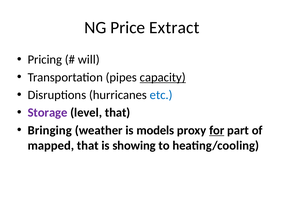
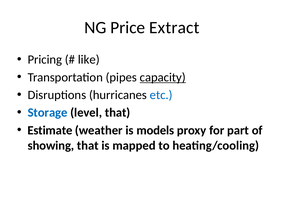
will: will -> like
Storage colour: purple -> blue
Bringing: Bringing -> Estimate
for underline: present -> none
mapped: mapped -> showing
showing: showing -> mapped
